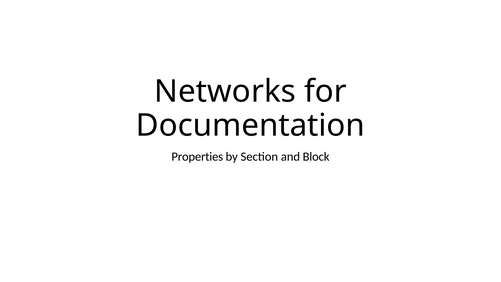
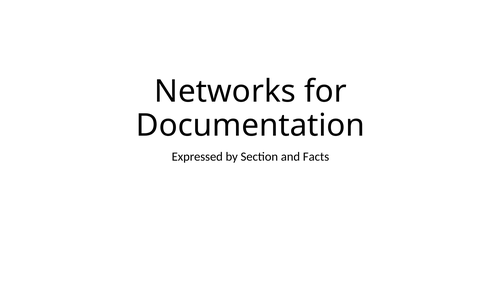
Properties: Properties -> Expressed
Block: Block -> Facts
